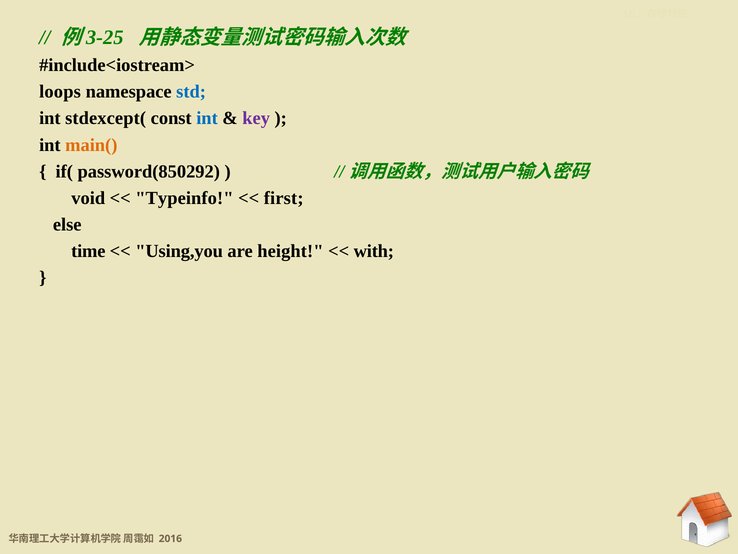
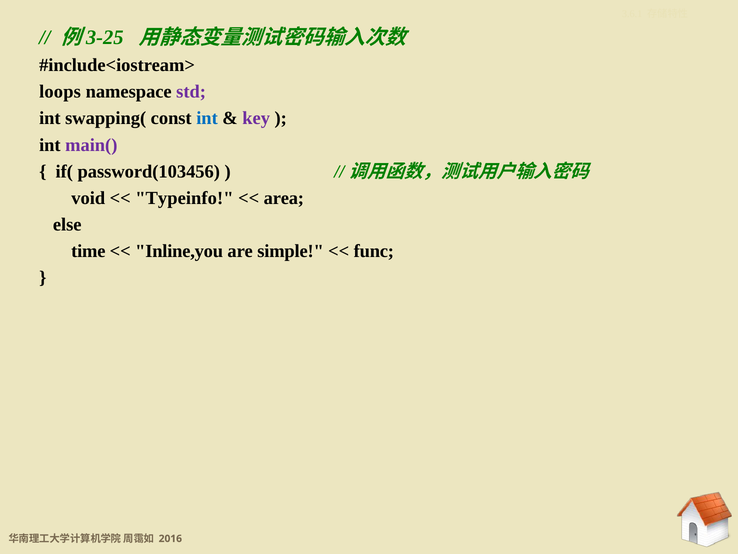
std colour: blue -> purple
stdexcept(: stdexcept( -> swapping(
main( colour: orange -> purple
password(850292: password(850292 -> password(103456
first: first -> area
Using,you: Using,you -> Inline,you
height: height -> simple
with: with -> func
